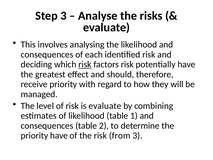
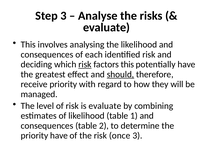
factors risk: risk -> this
should underline: none -> present
from: from -> once
